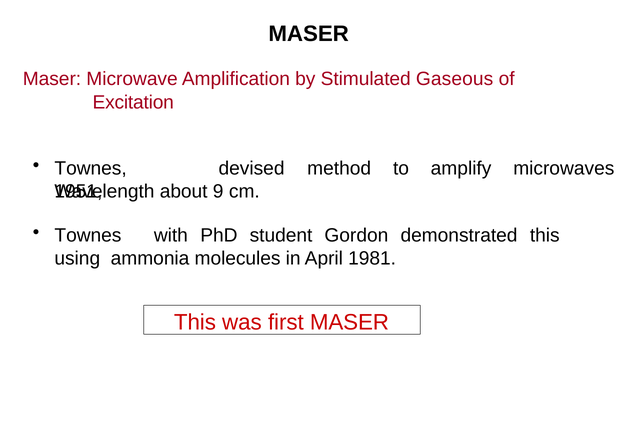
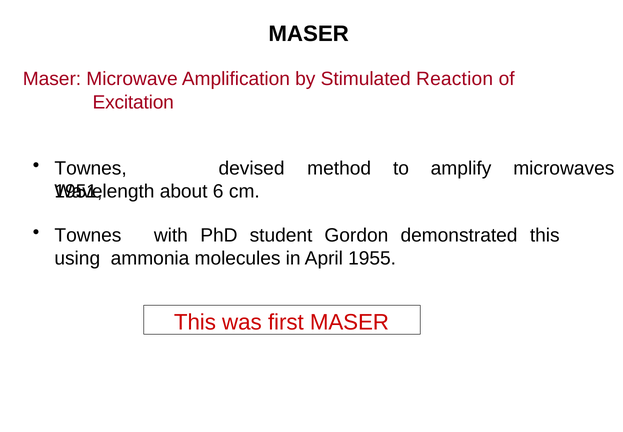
Gaseous: Gaseous -> Reaction
9: 9 -> 6
1981: 1981 -> 1955
